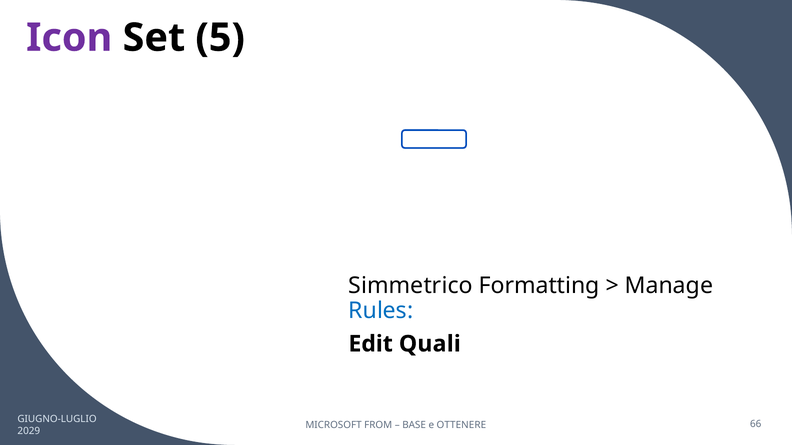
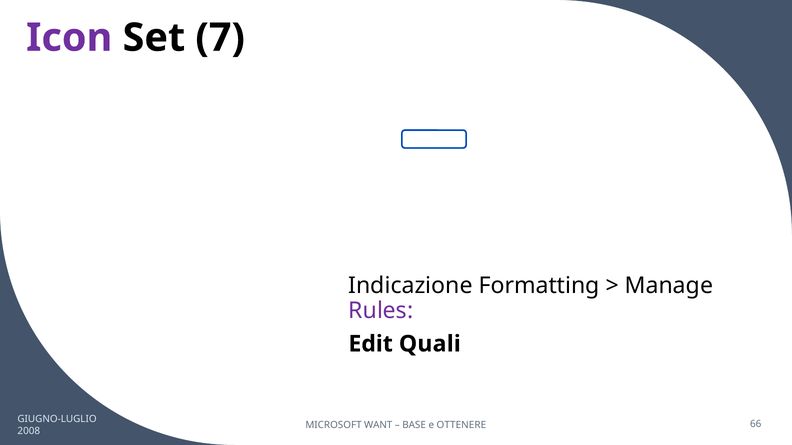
5: 5 -> 7
Simmetrico: Simmetrico -> Indicazione
Rules colour: blue -> purple
FROM: FROM -> WANT
2029: 2029 -> 2008
